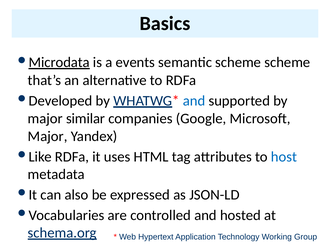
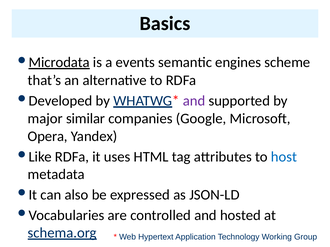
semantic scheme: scheme -> engines
and at (194, 101) colour: blue -> purple
Major at (48, 136): Major -> Opera
